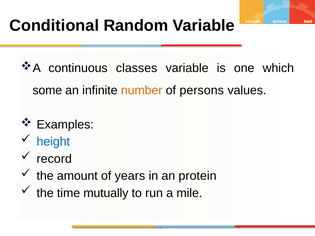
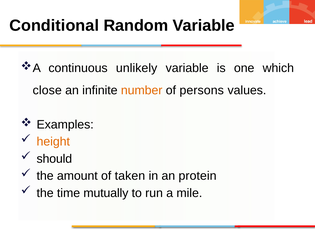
classes: classes -> unlikely
some: some -> close
height colour: blue -> orange
record: record -> should
years: years -> taken
